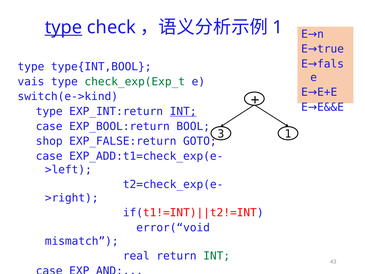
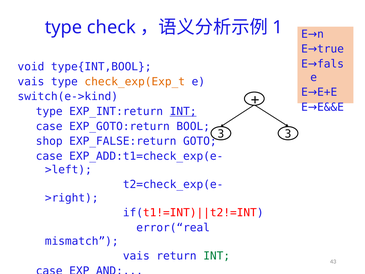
type at (64, 27) underline: present -> none
type at (31, 67): type -> void
check_exp(Exp_t colour: green -> orange
EXP_BOOL:return: EXP_BOOL:return -> EXP_GOTO:return
3 1: 1 -> 3
error(“void: error(“void -> error(“real
real at (136, 256): real -> vais
